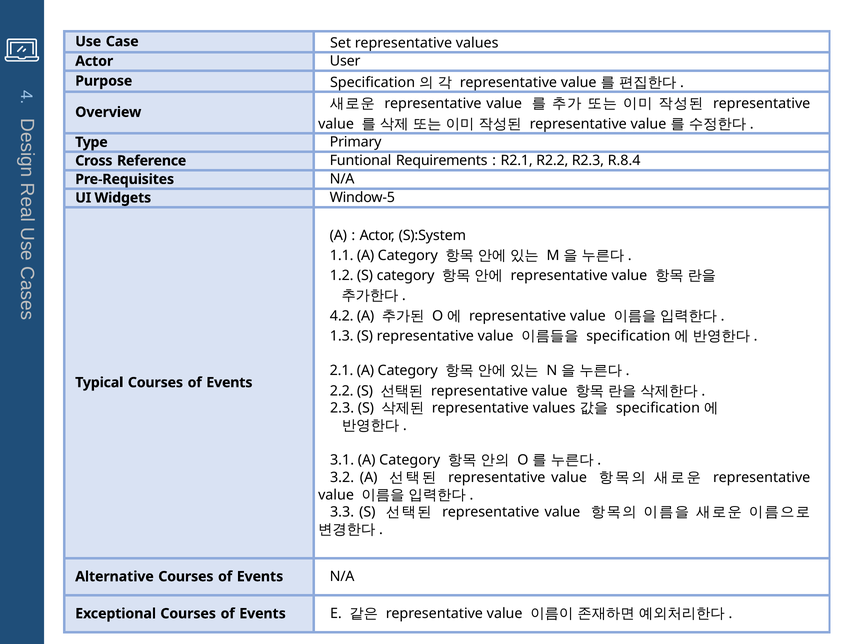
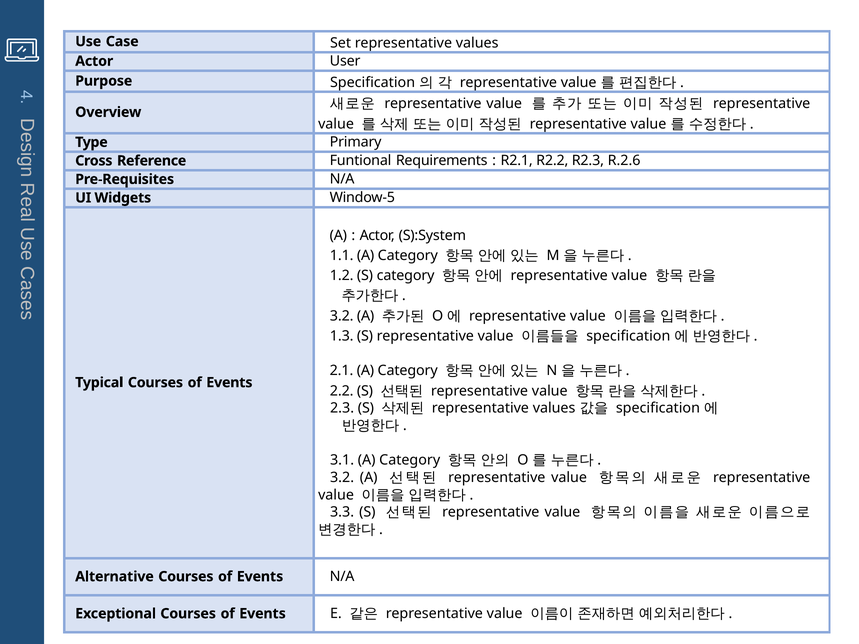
R.8.4: R.8.4 -> R.2.6
4.2 at (342, 316): 4.2 -> 3.2
